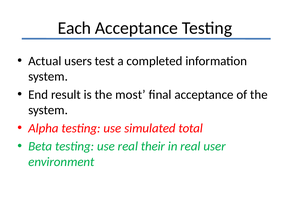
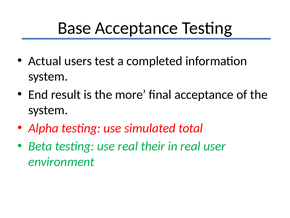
Each: Each -> Base
most: most -> more
